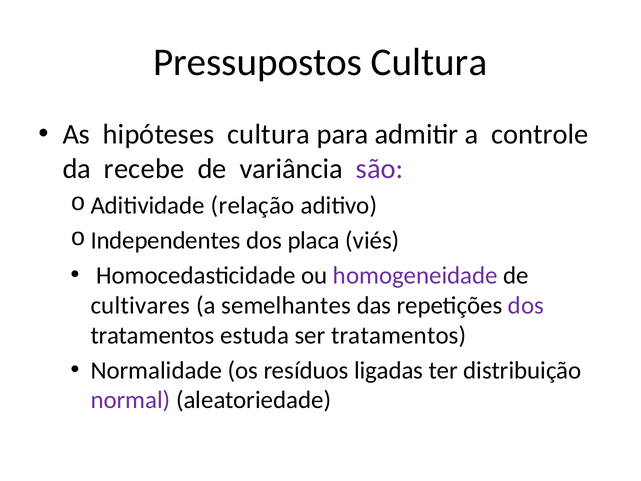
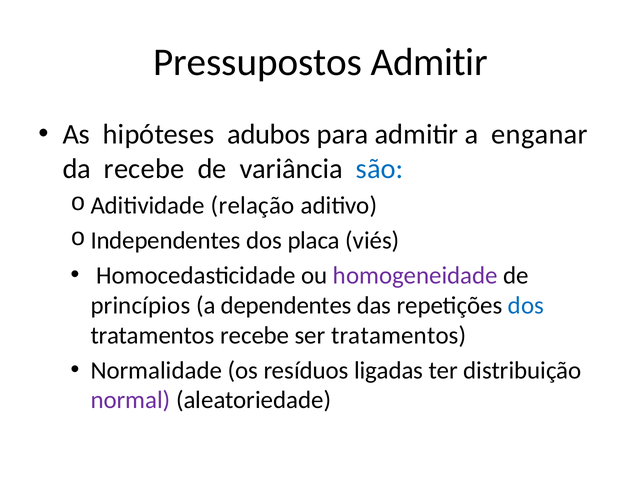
Pressupostos Cultura: Cultura -> Admitir
hipóteses cultura: cultura -> adubos
controle: controle -> enganar
são colour: purple -> blue
cultivares: cultivares -> princípios
semelhantes: semelhantes -> dependentes
dos at (526, 305) colour: purple -> blue
tratamentos estuda: estuda -> recebe
